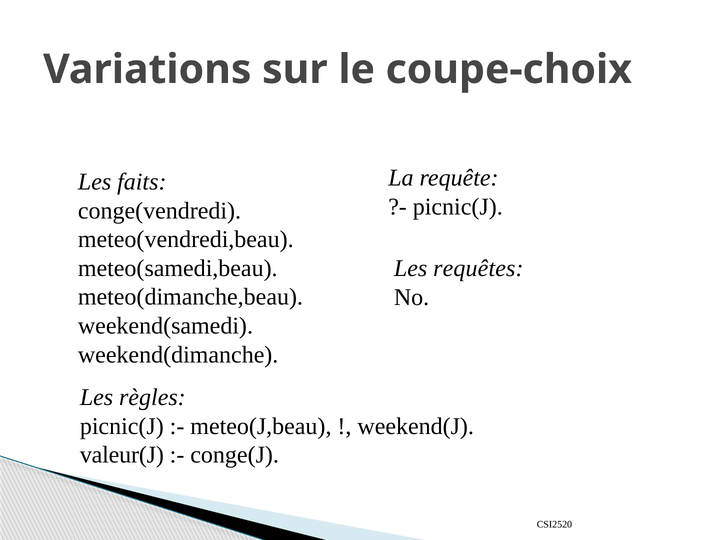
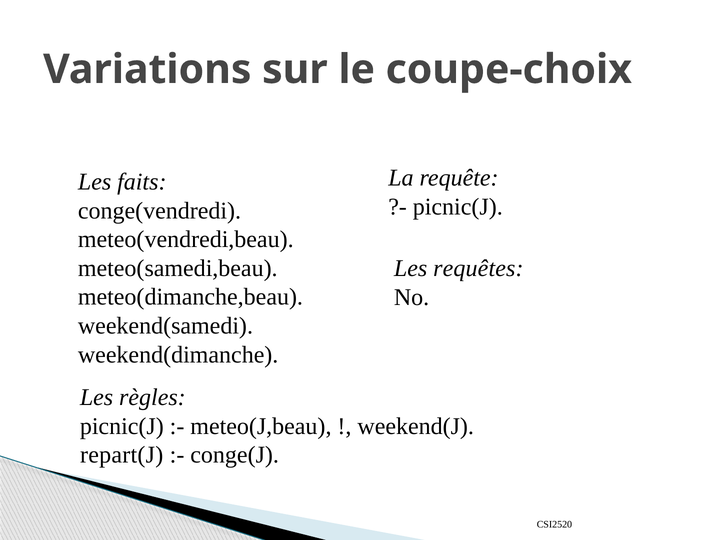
valeur(J: valeur(J -> repart(J
